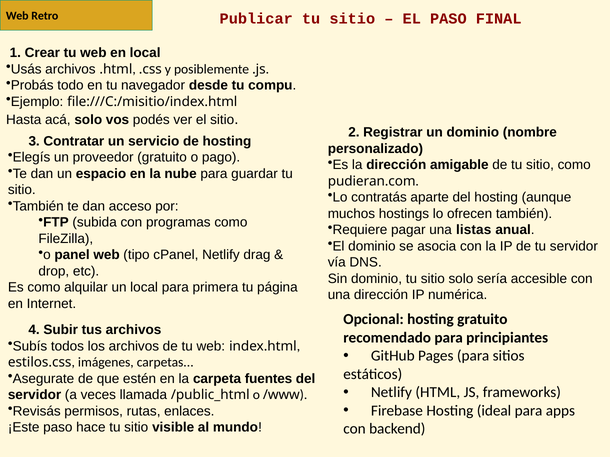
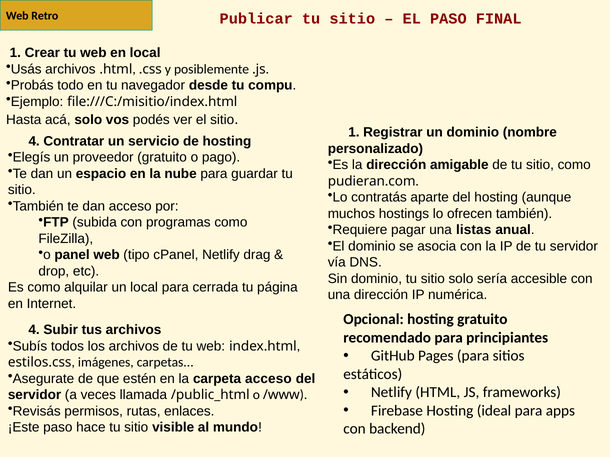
2 at (354, 133): 2 -> 1
3 at (34, 141): 3 -> 4
primera: primera -> cerrada
carpeta fuentes: fuentes -> acceso
